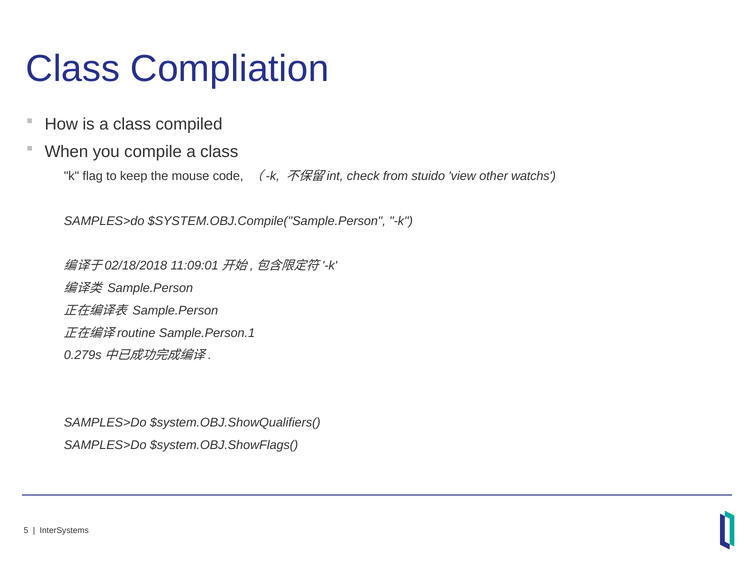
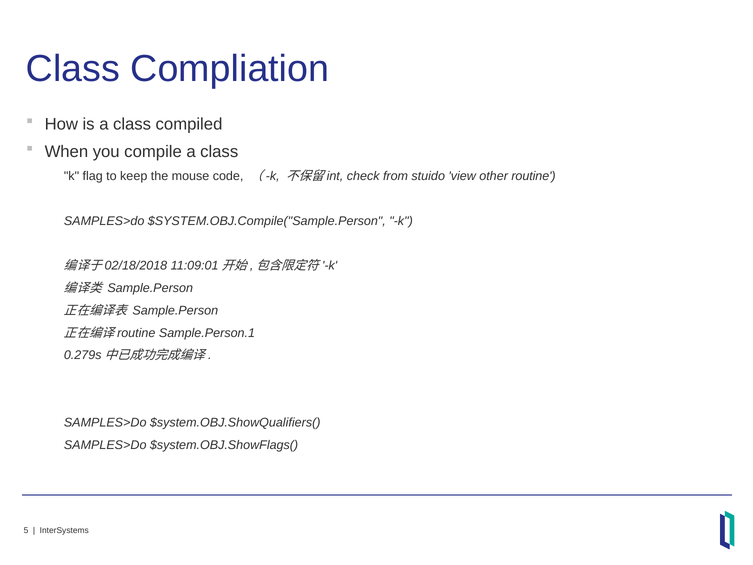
watchs: watchs -> routine
